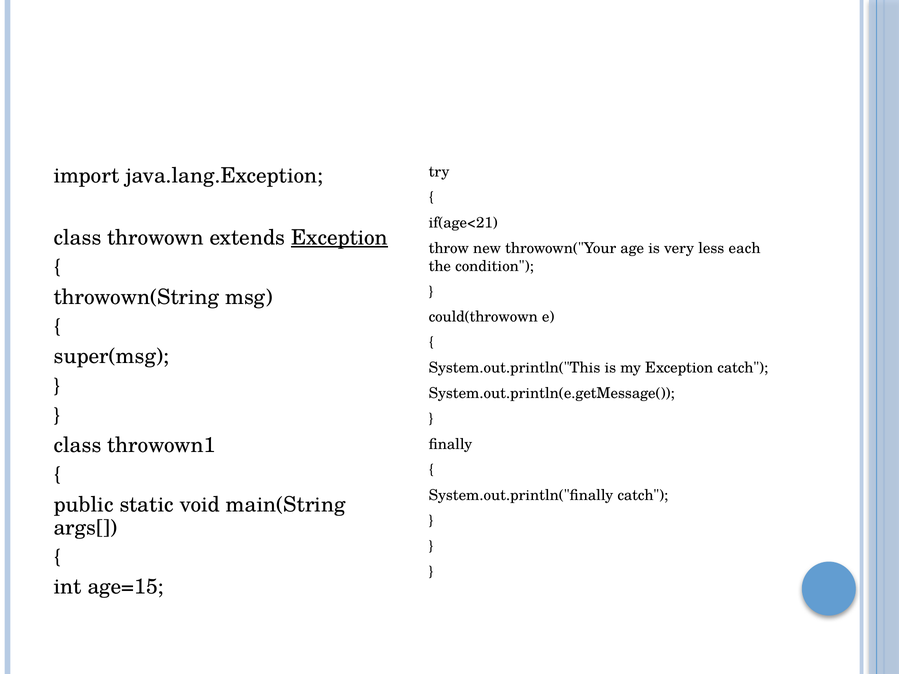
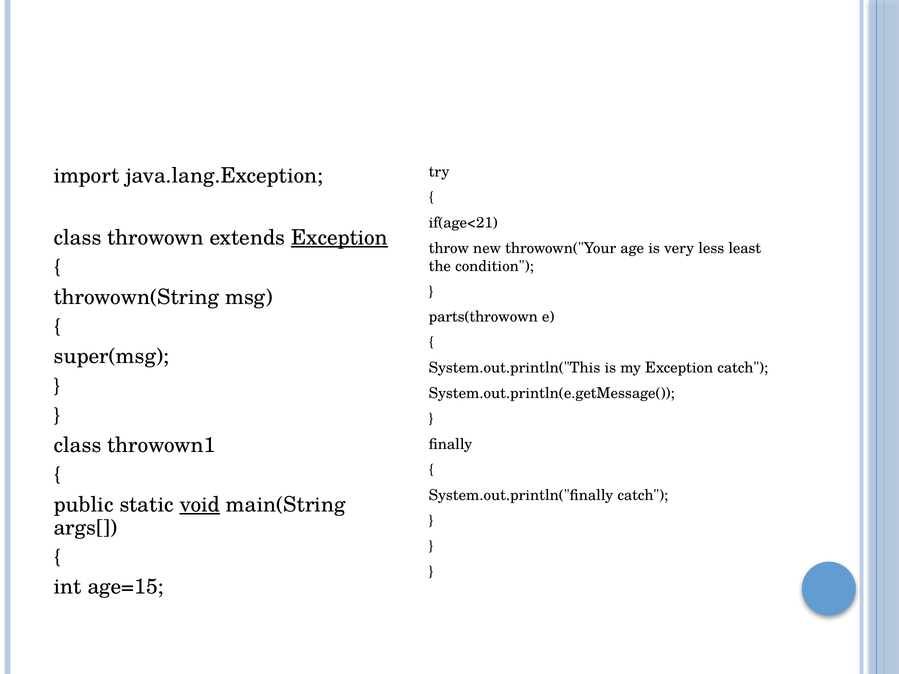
each: each -> least
could(throwown: could(throwown -> parts(throwown
void underline: none -> present
